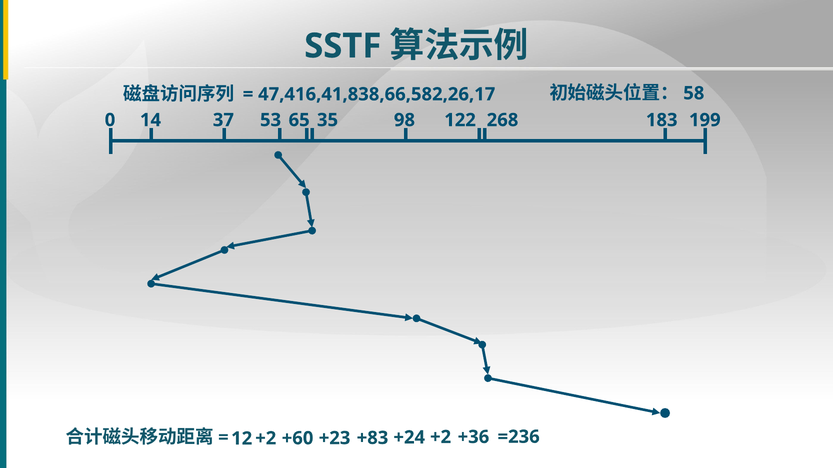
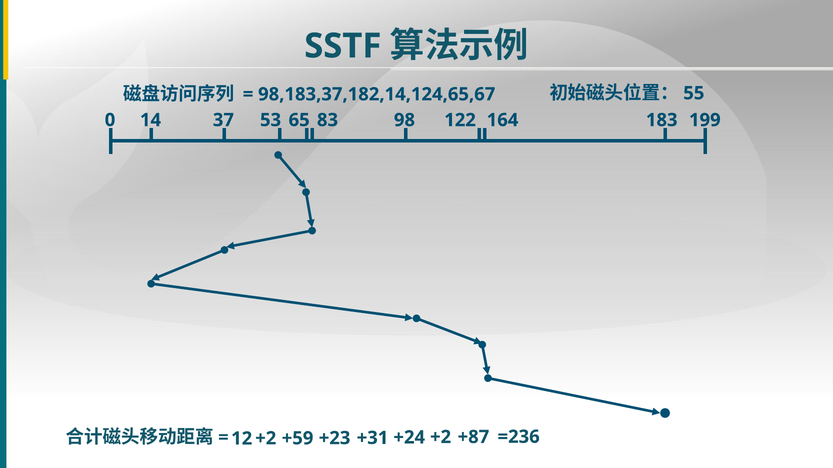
47,416,41,838,66,582,26,17: 47,416,41,838,66,582,26,17 -> 98,183,37,182,14,124,65,67
58: 58 -> 55
35: 35 -> 83
268: 268 -> 164
+60: +60 -> +59
+83: +83 -> +31
+36: +36 -> +87
